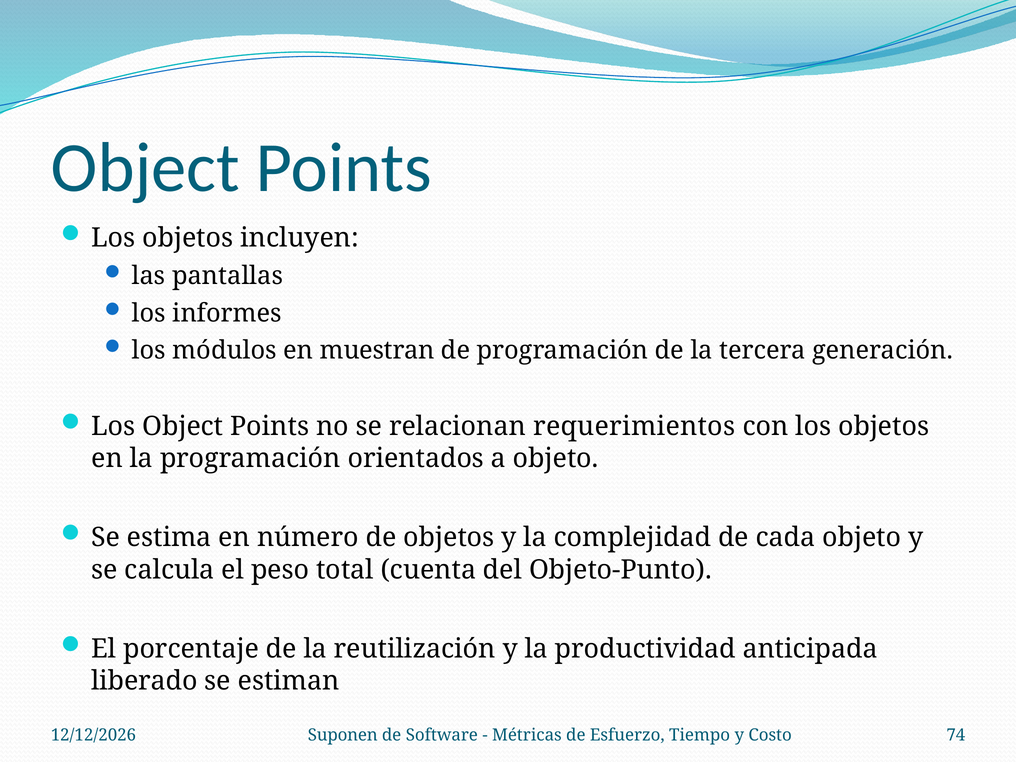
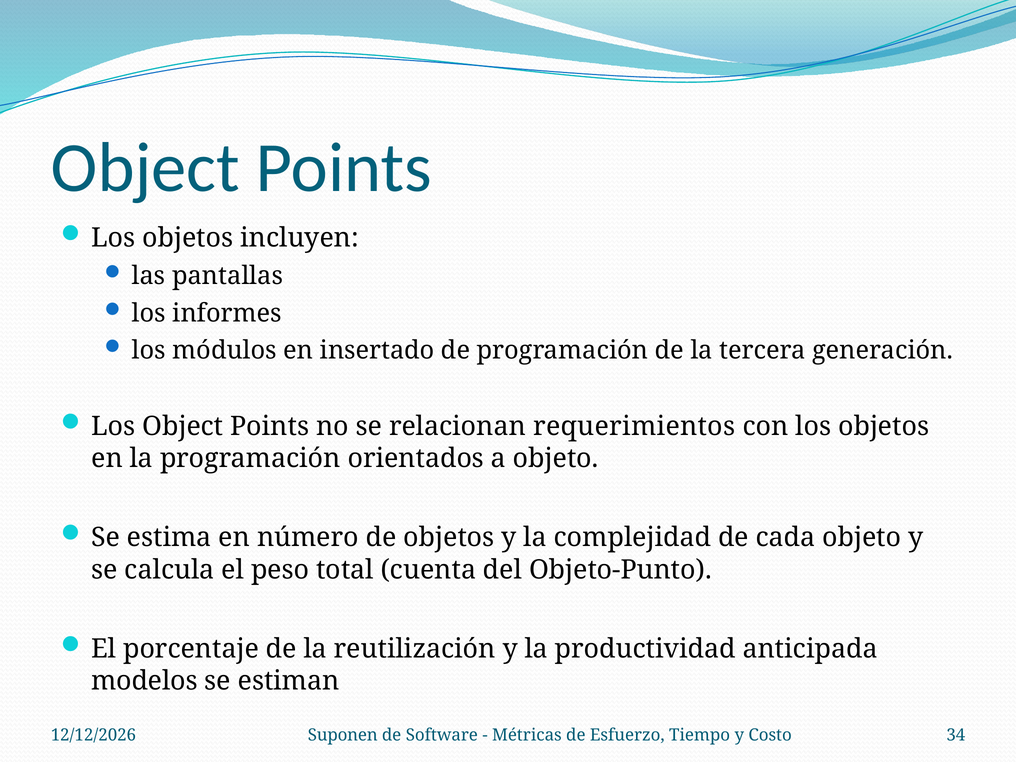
muestran: muestran -> insertado
liberado: liberado -> modelos
74: 74 -> 34
